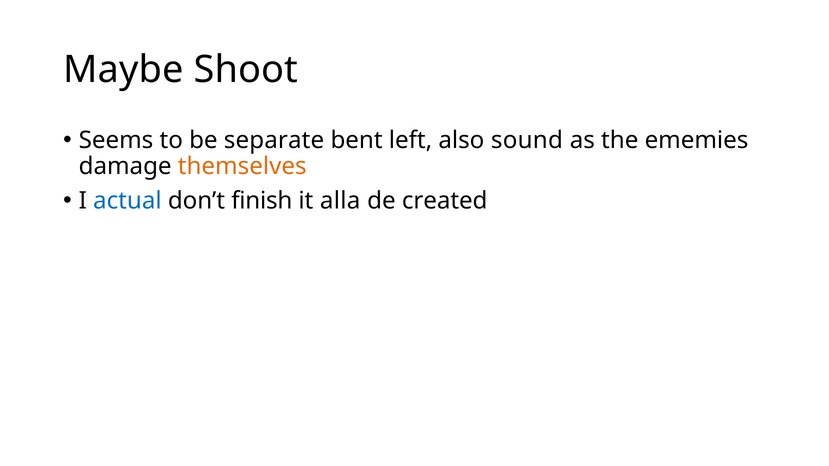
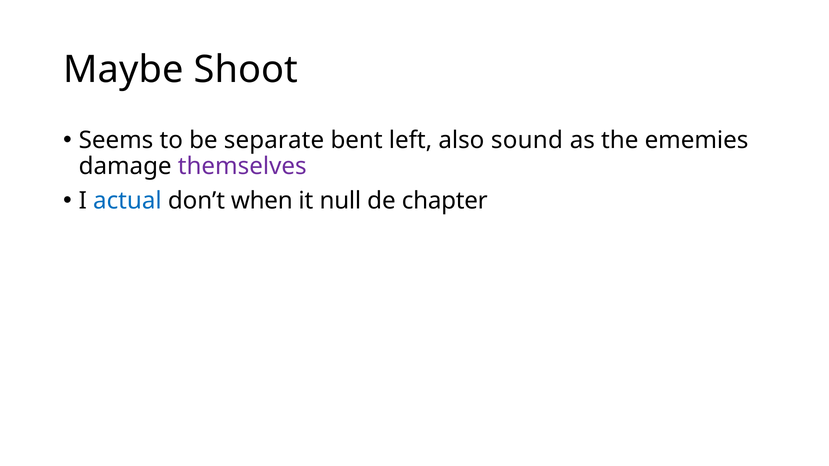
themselves colour: orange -> purple
finish: finish -> when
alla: alla -> null
created: created -> chapter
